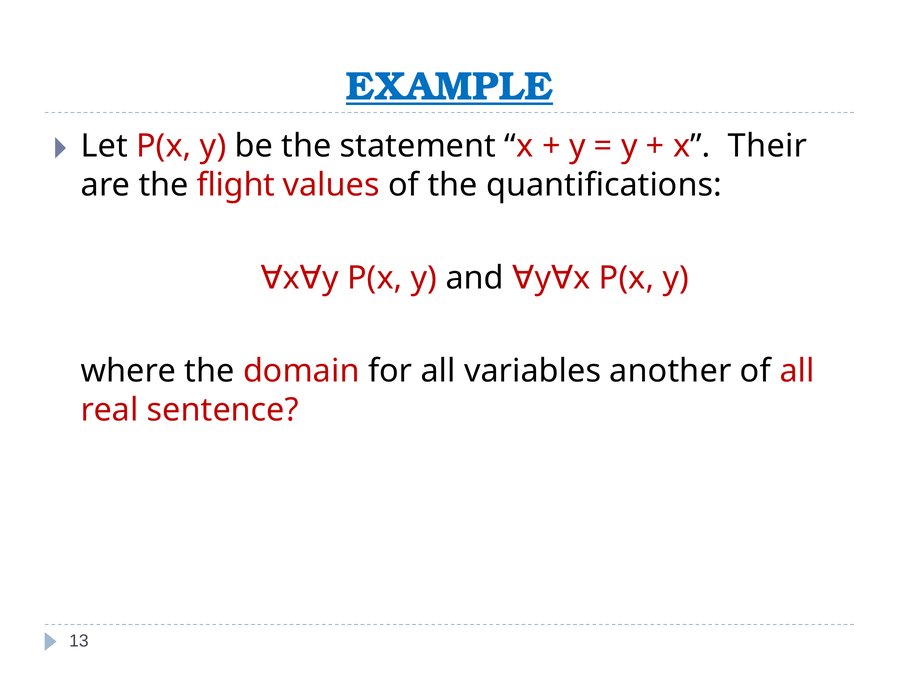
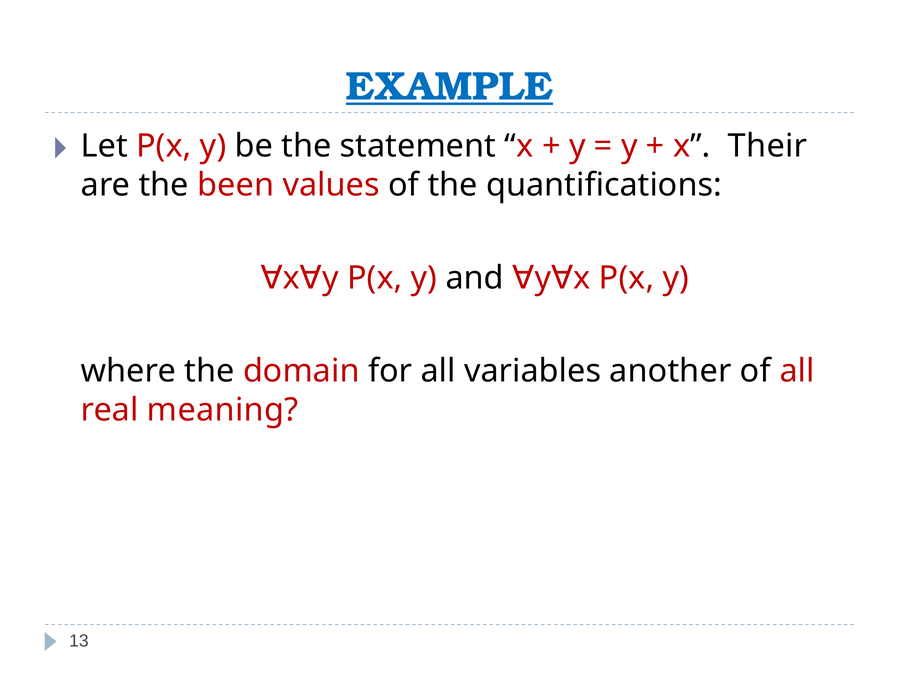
flight: flight -> been
sentence: sentence -> meaning
